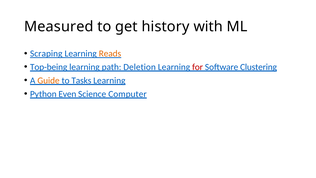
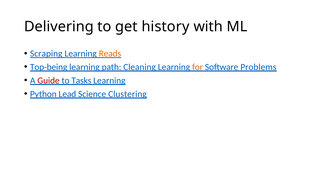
Measured: Measured -> Delivering
Deletion: Deletion -> Cleaning
for colour: red -> orange
Clustering: Clustering -> Problems
Guide colour: orange -> red
Even: Even -> Lead
Computer: Computer -> Clustering
